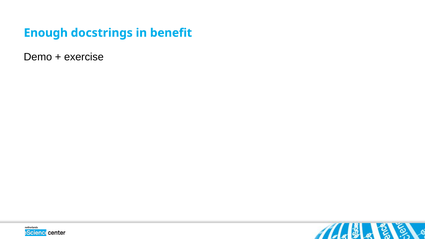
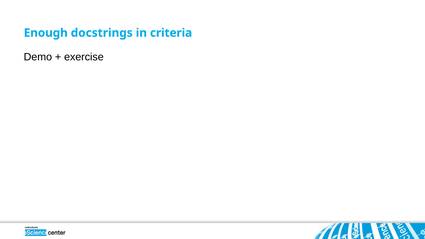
benefit: benefit -> criteria
